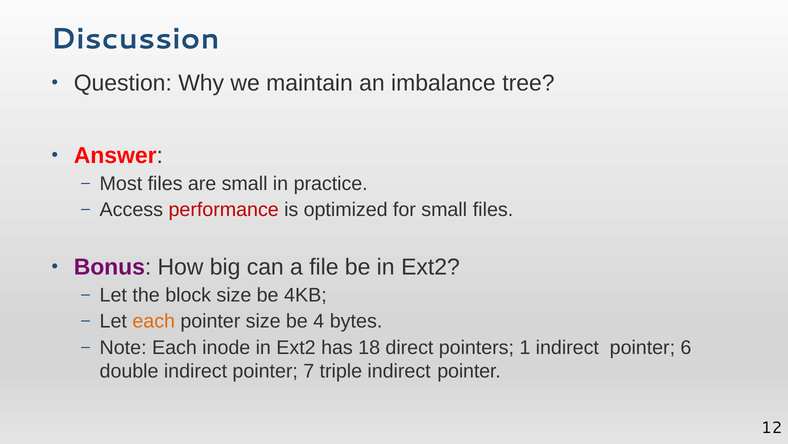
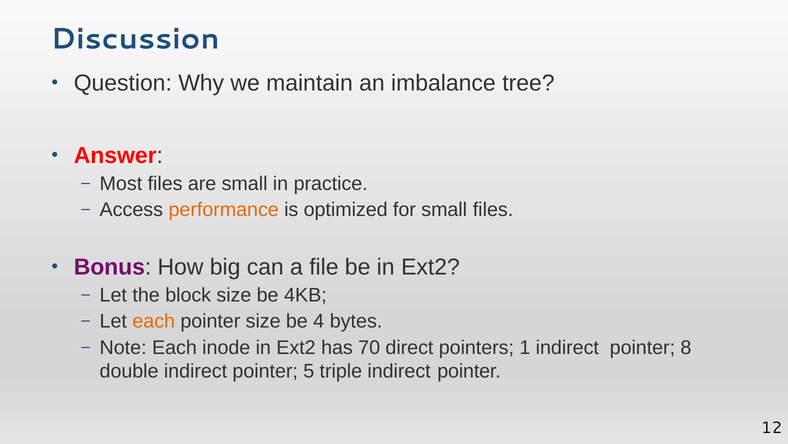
performance colour: red -> orange
18: 18 -> 70
6: 6 -> 8
7: 7 -> 5
